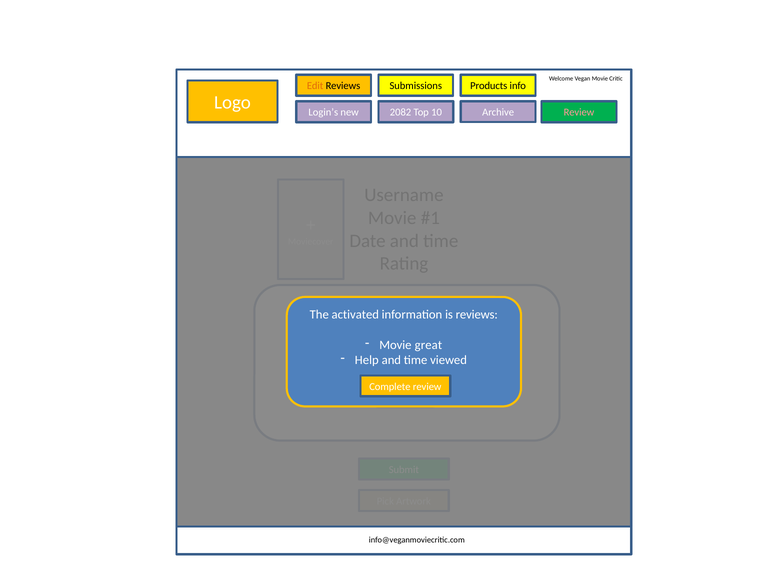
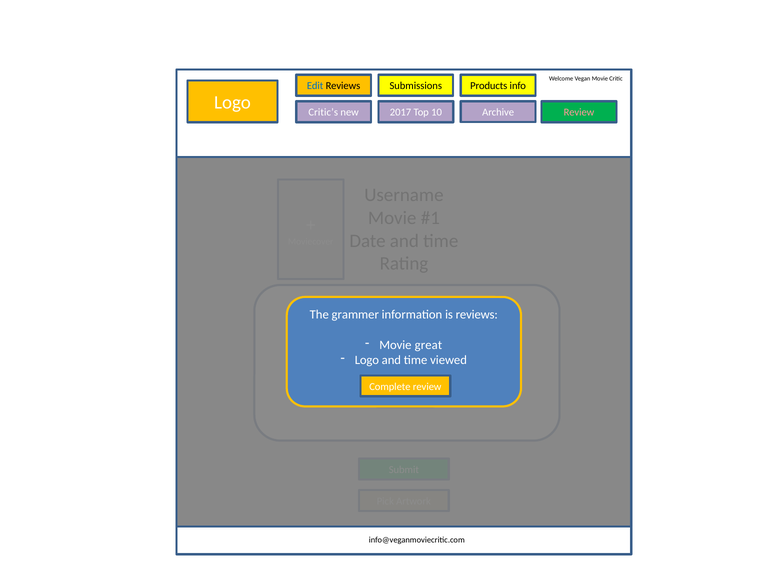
Edit colour: orange -> blue
Login’s: Login’s -> Critic’s
2082: 2082 -> 2017
activated: activated -> grammer
Help at (367, 360): Help -> Logo
